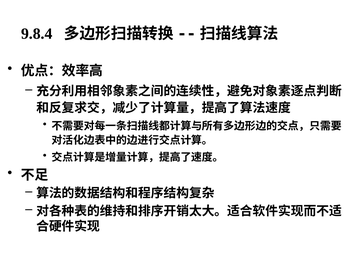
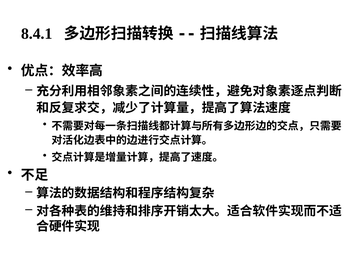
9.8.4: 9.8.4 -> 8.4.1
